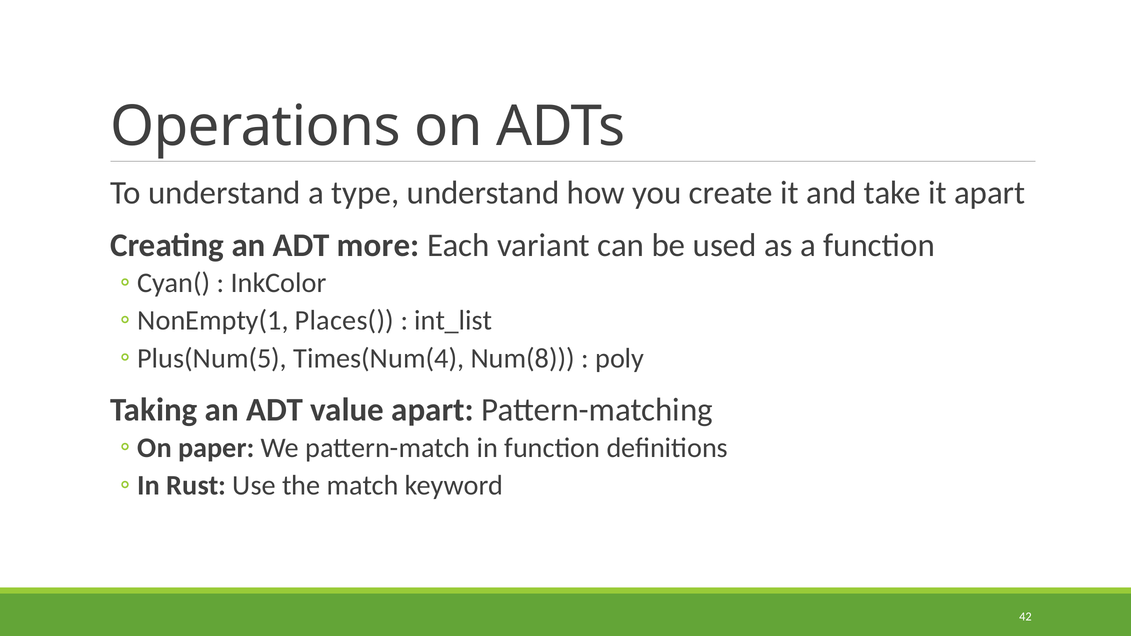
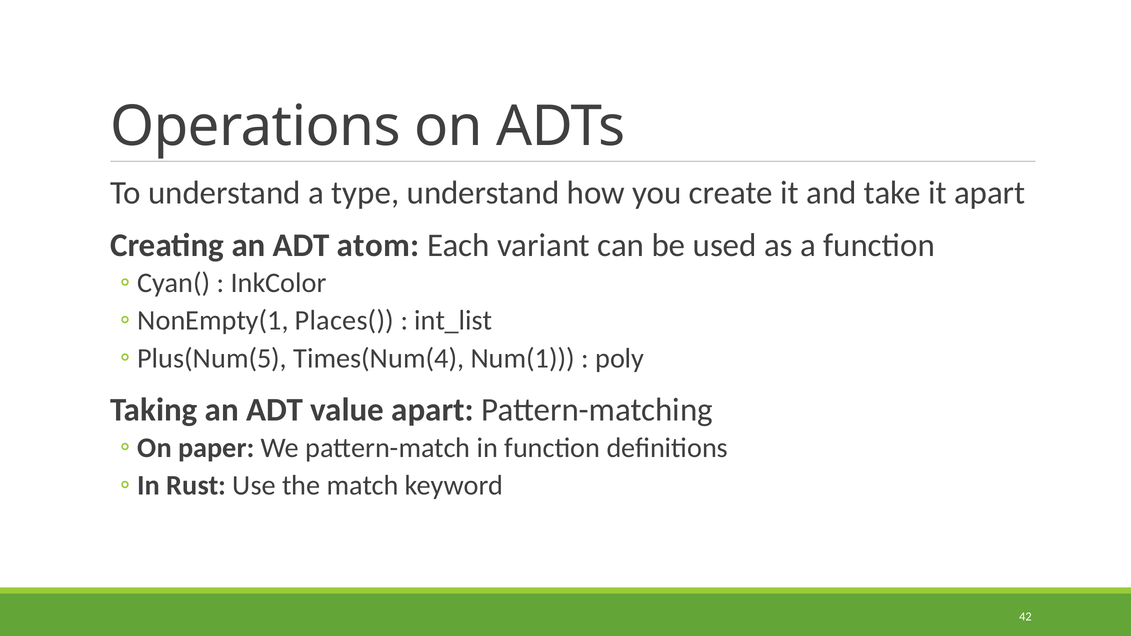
more: more -> atom
Num(8: Num(8 -> Num(1
